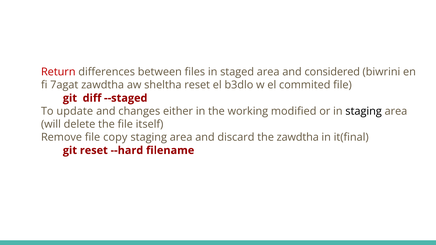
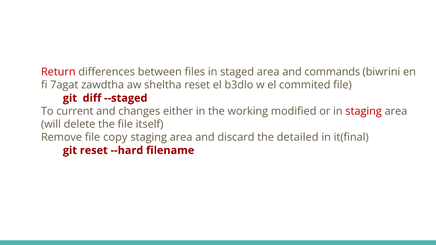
considered: considered -> commands
update: update -> current
staging at (364, 111) colour: black -> red
the zawdtha: zawdtha -> detailed
